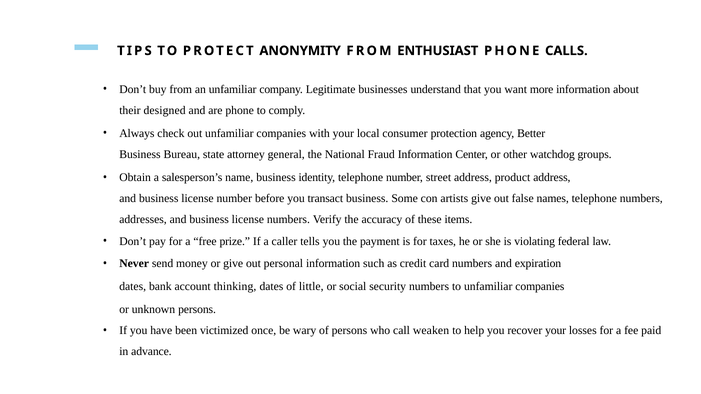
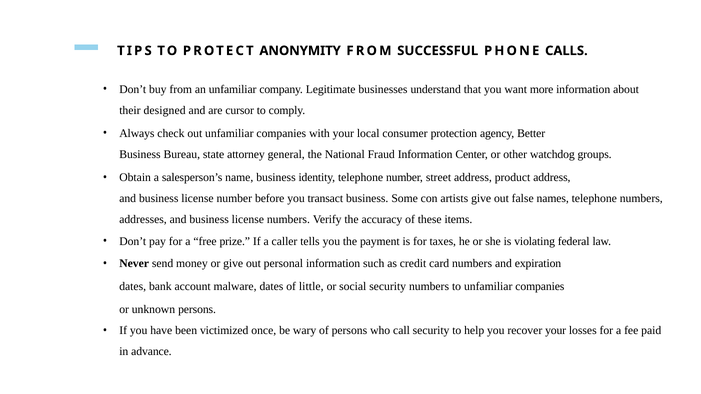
ENTHUSIAST: ENTHUSIAST -> SUCCESSFUL
are phone: phone -> cursor
thinking: thinking -> malware
call weaken: weaken -> security
